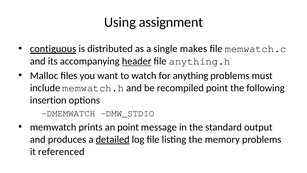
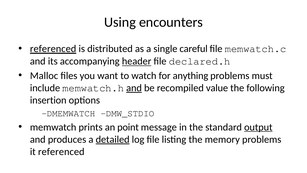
assignment: assignment -> encounters
contiguous at (53, 49): contiguous -> referenced
makes: makes -> careful
anything.h: anything.h -> declared.h
and at (134, 88) underline: none -> present
recompiled point: point -> value
output underline: none -> present
